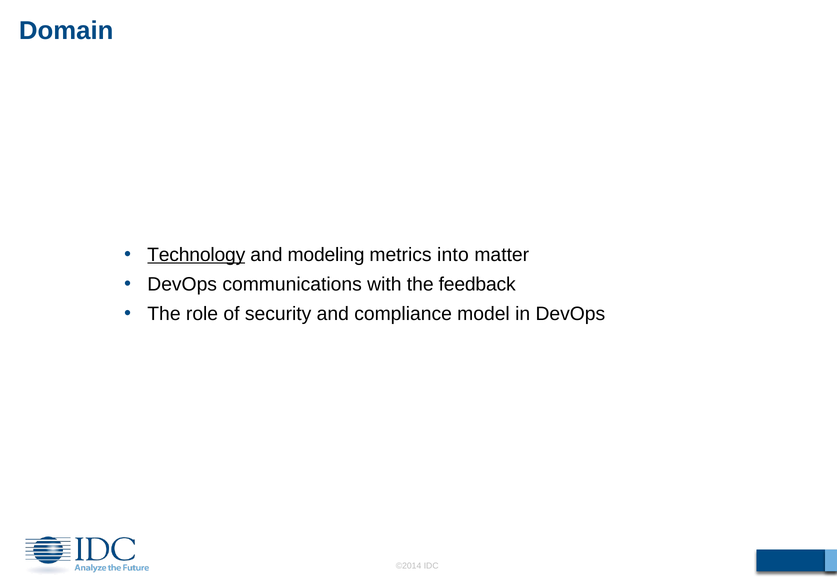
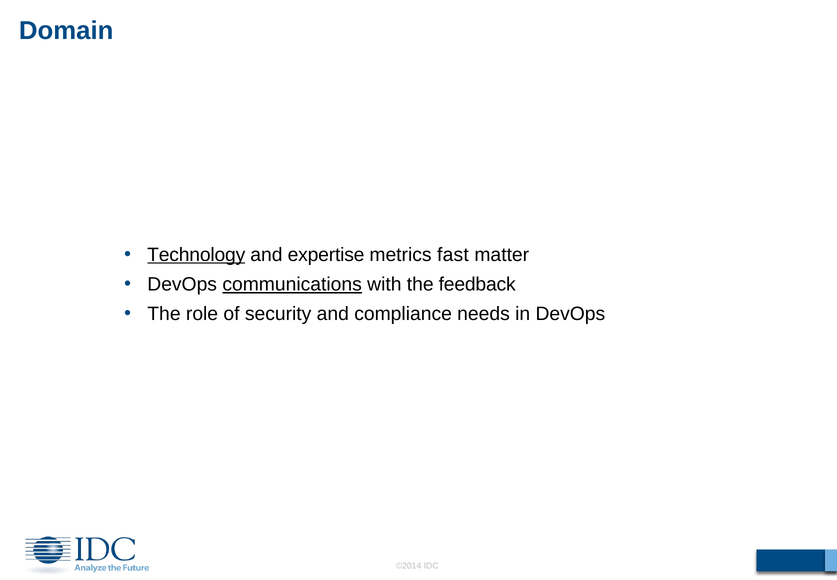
modeling: modeling -> expertise
into: into -> fast
communications underline: none -> present
model: model -> needs
